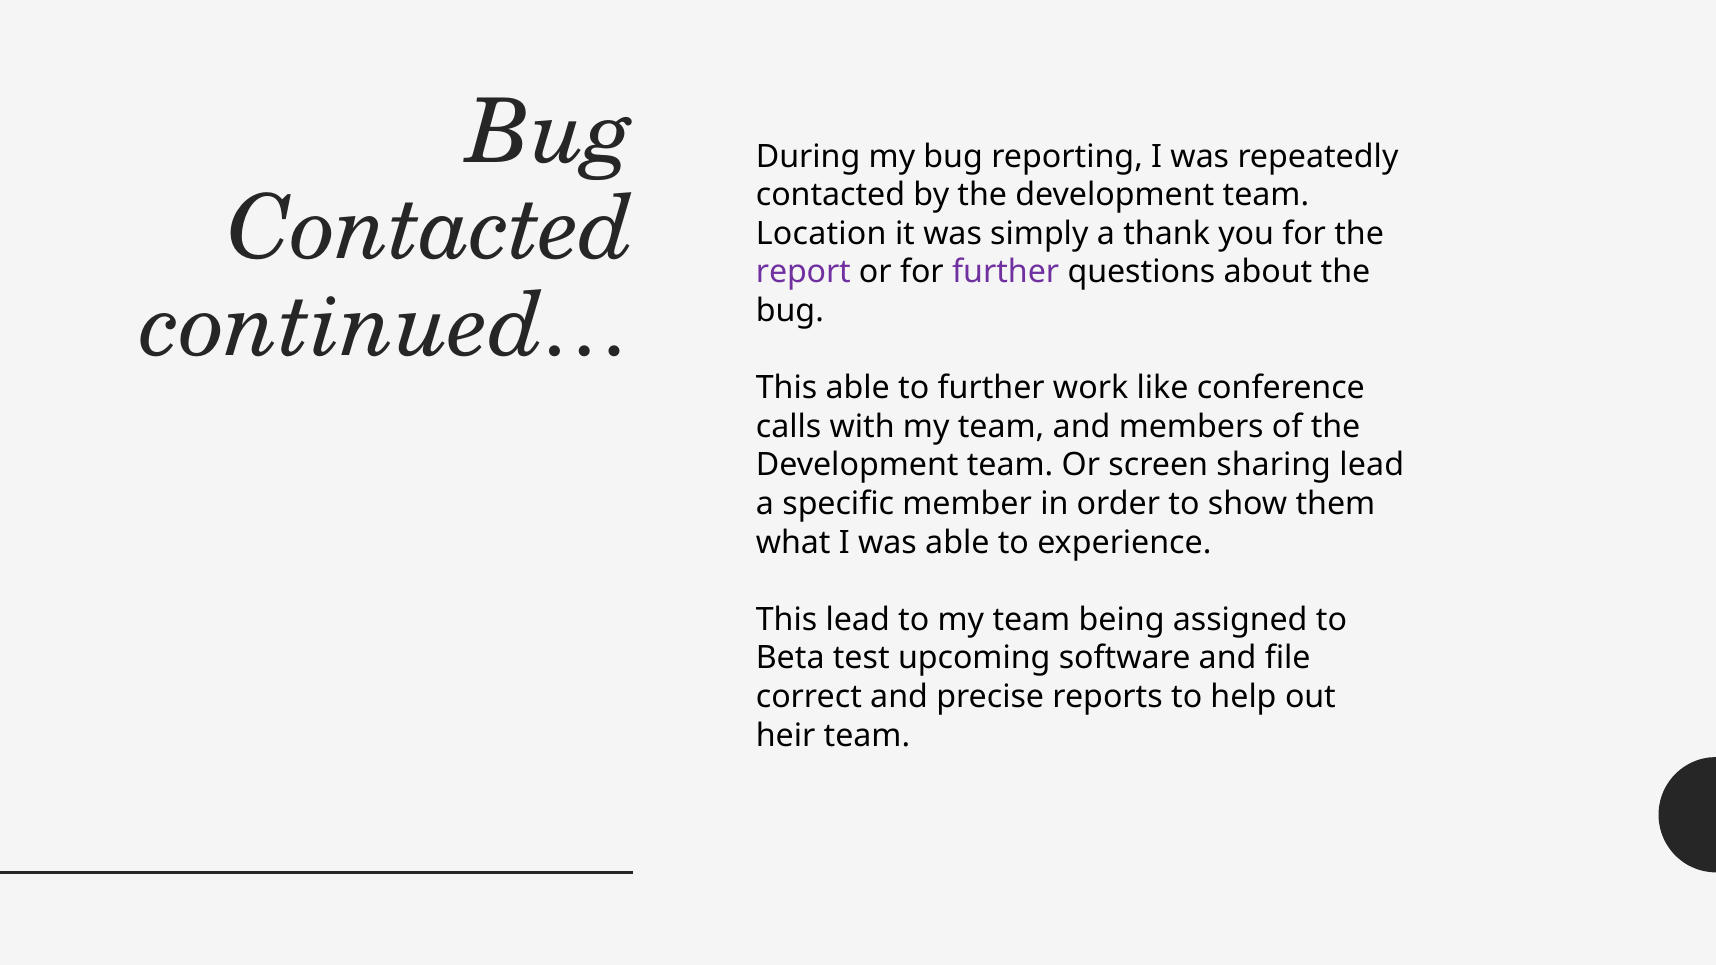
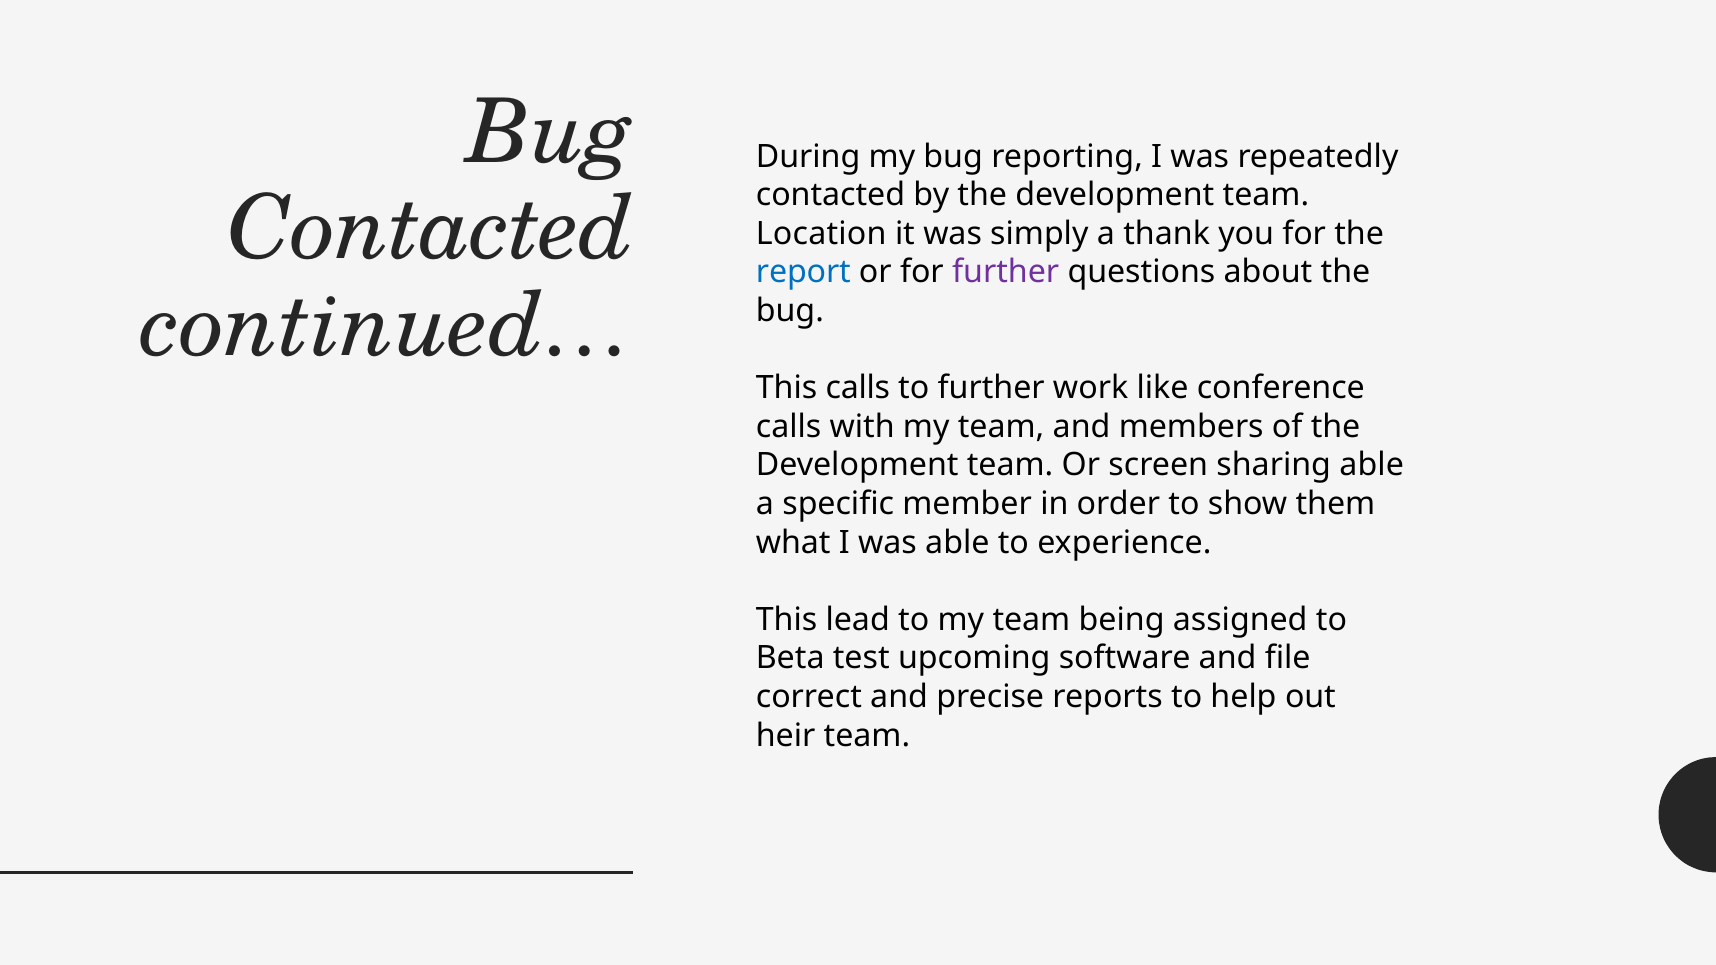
report colour: purple -> blue
This able: able -> calls
sharing lead: lead -> able
